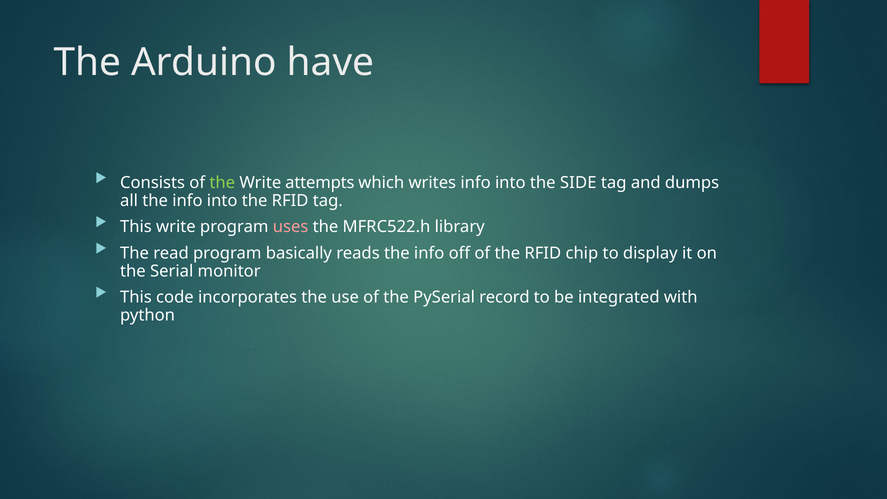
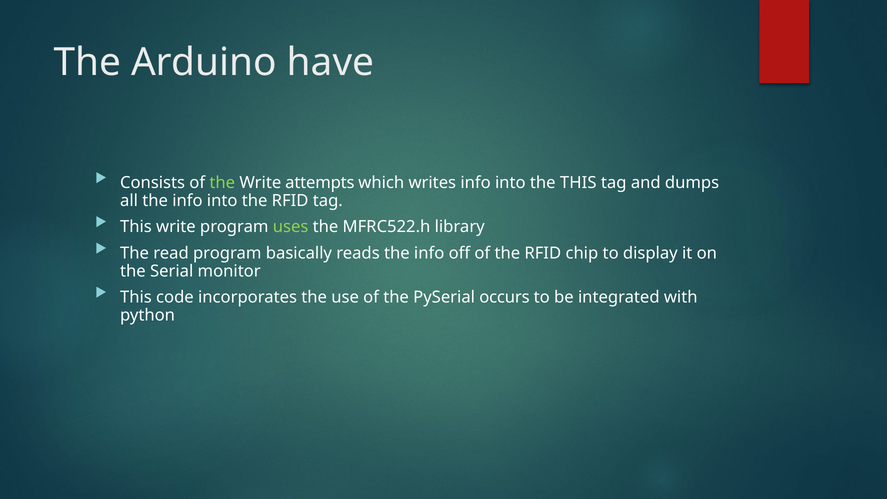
the SIDE: SIDE -> THIS
uses colour: pink -> light green
record: record -> occurs
